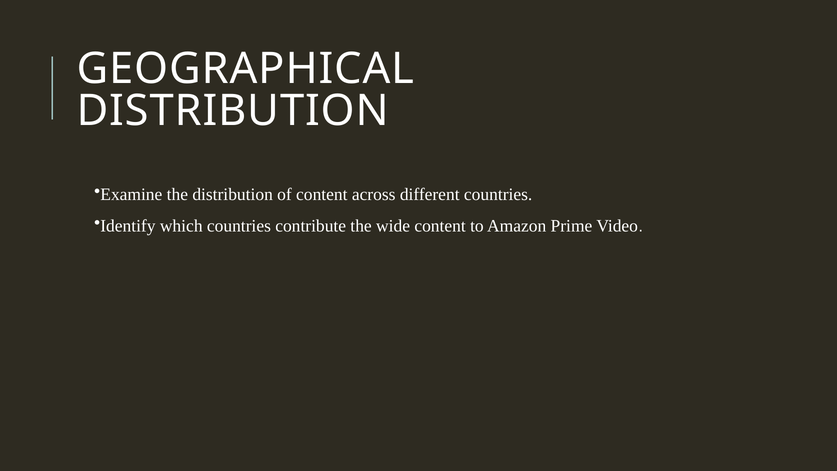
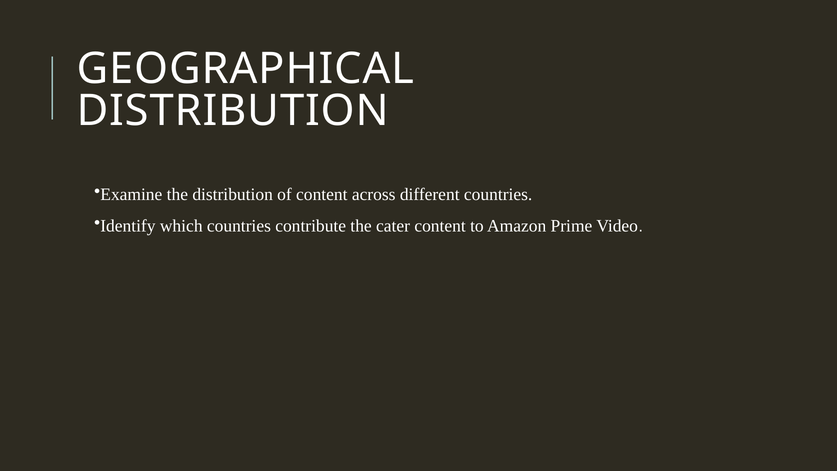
wide: wide -> cater
